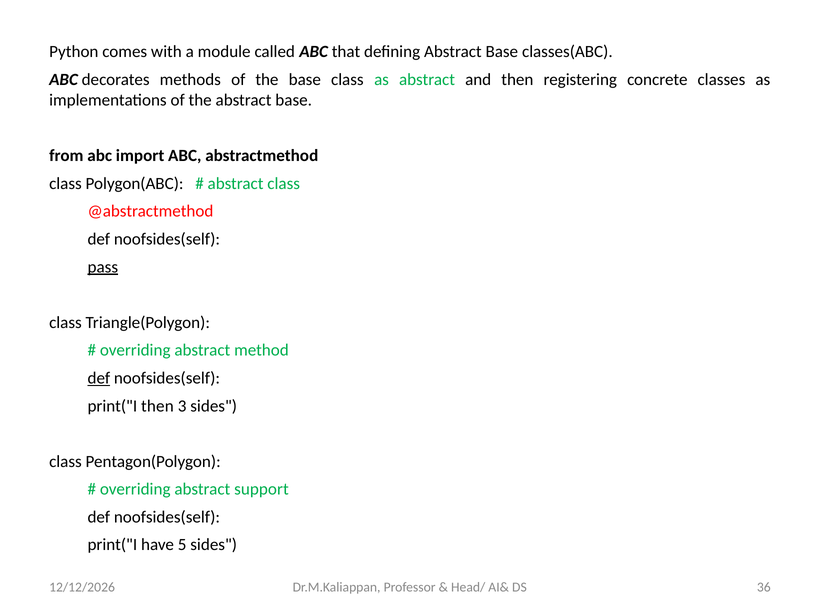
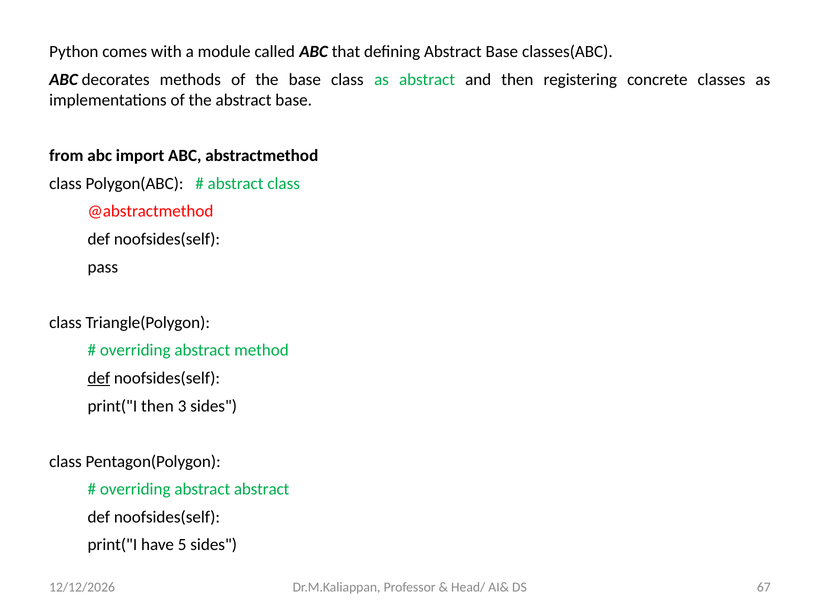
pass underline: present -> none
abstract support: support -> abstract
36: 36 -> 67
